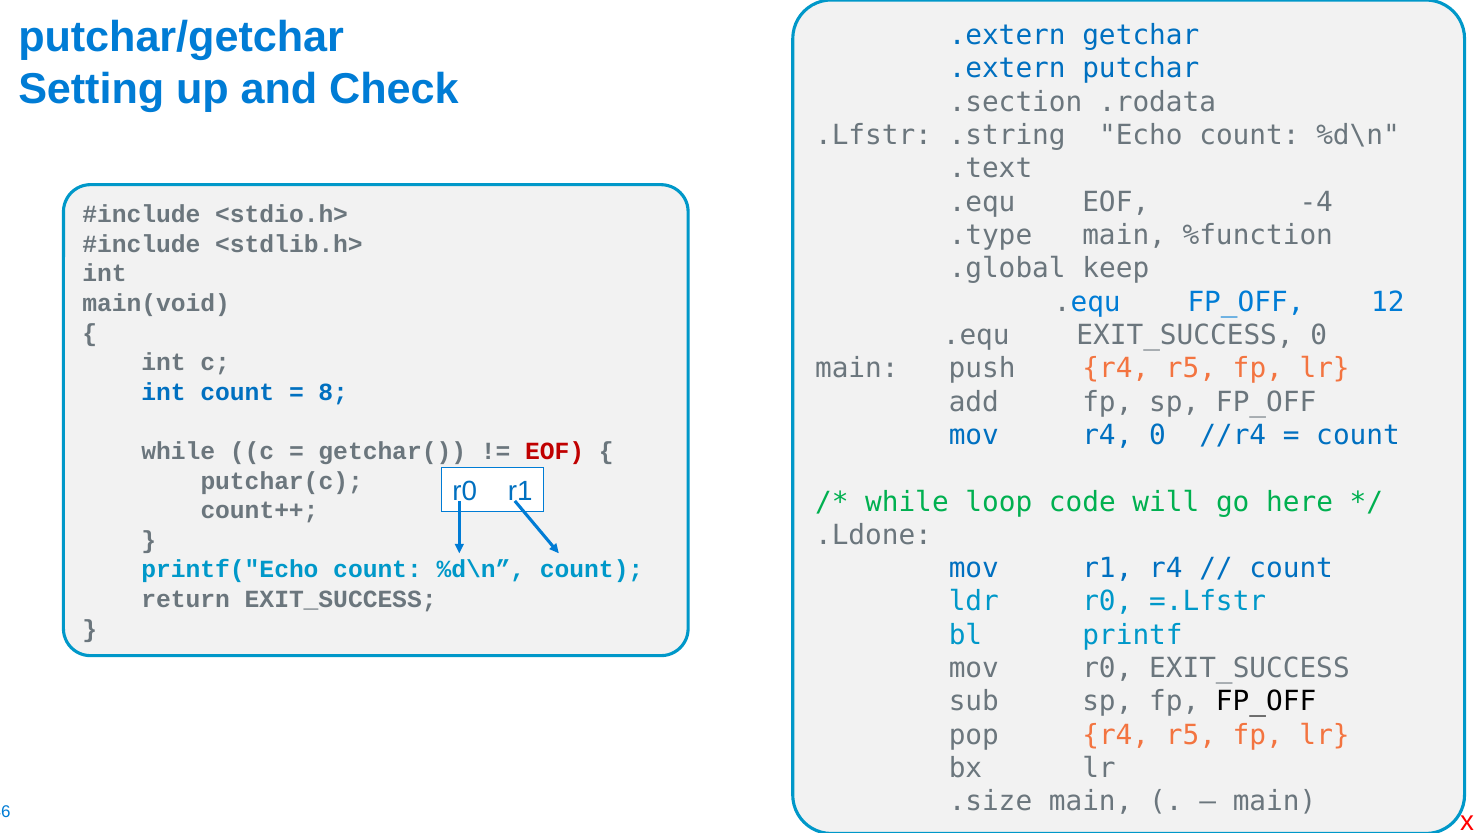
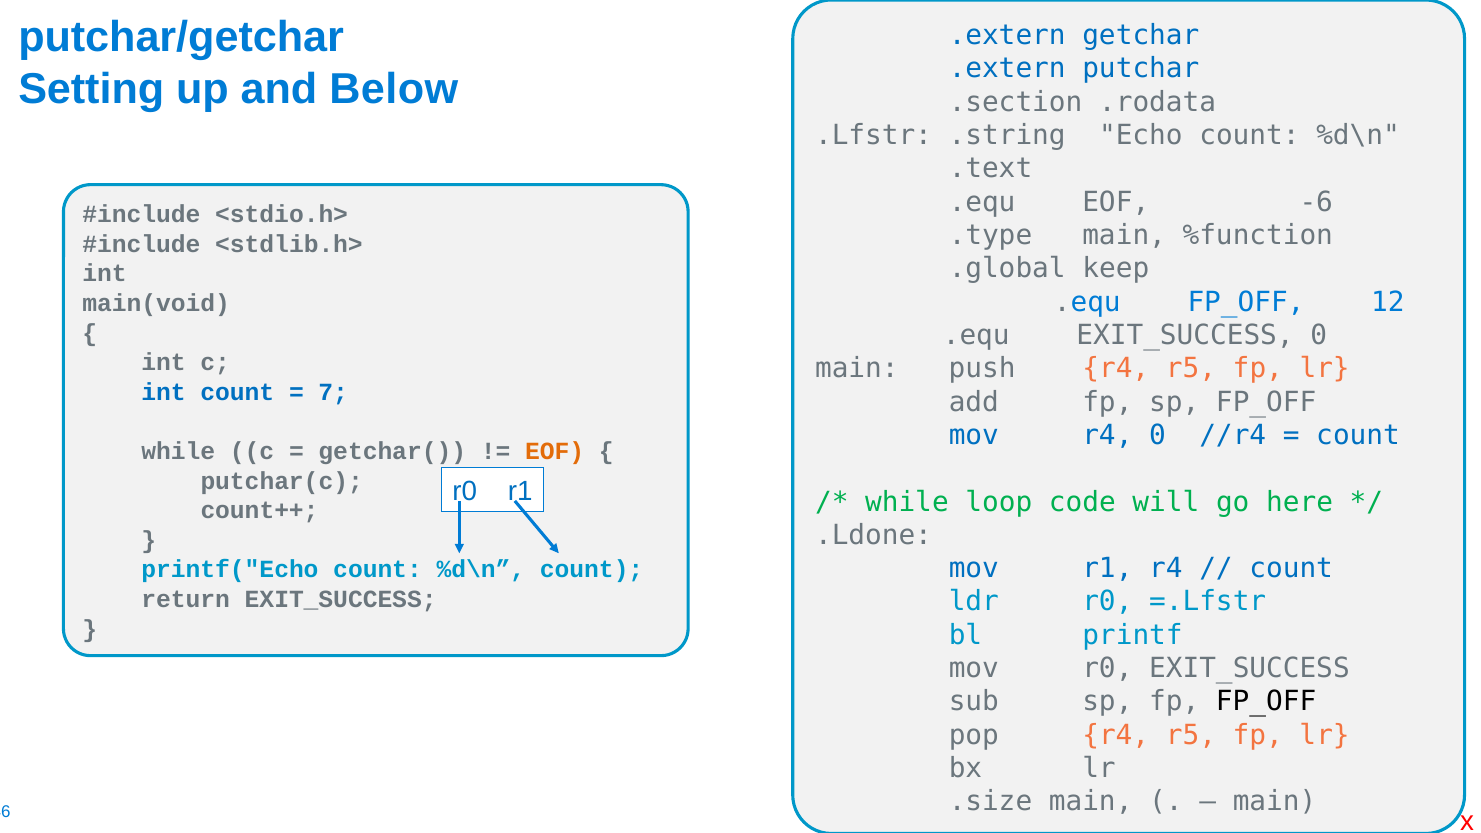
Check: Check -> Below
-4: -4 -> -6
8: 8 -> 7
EOF at (555, 451) colour: red -> orange
